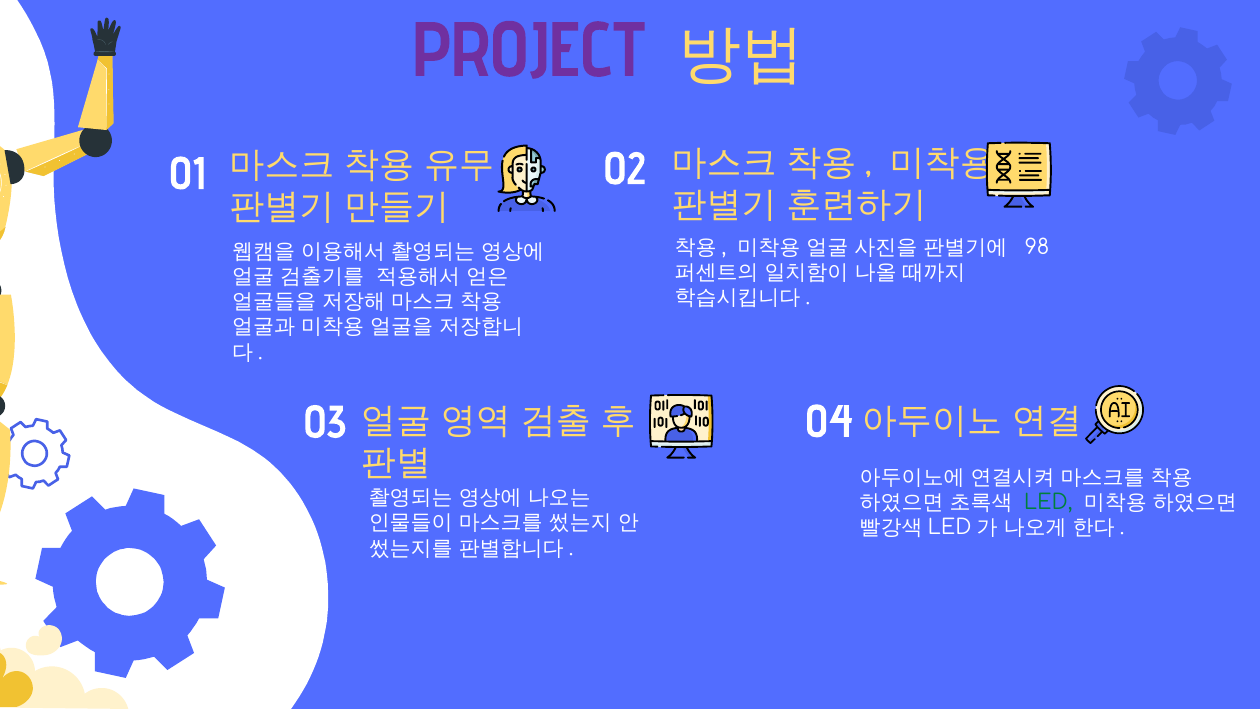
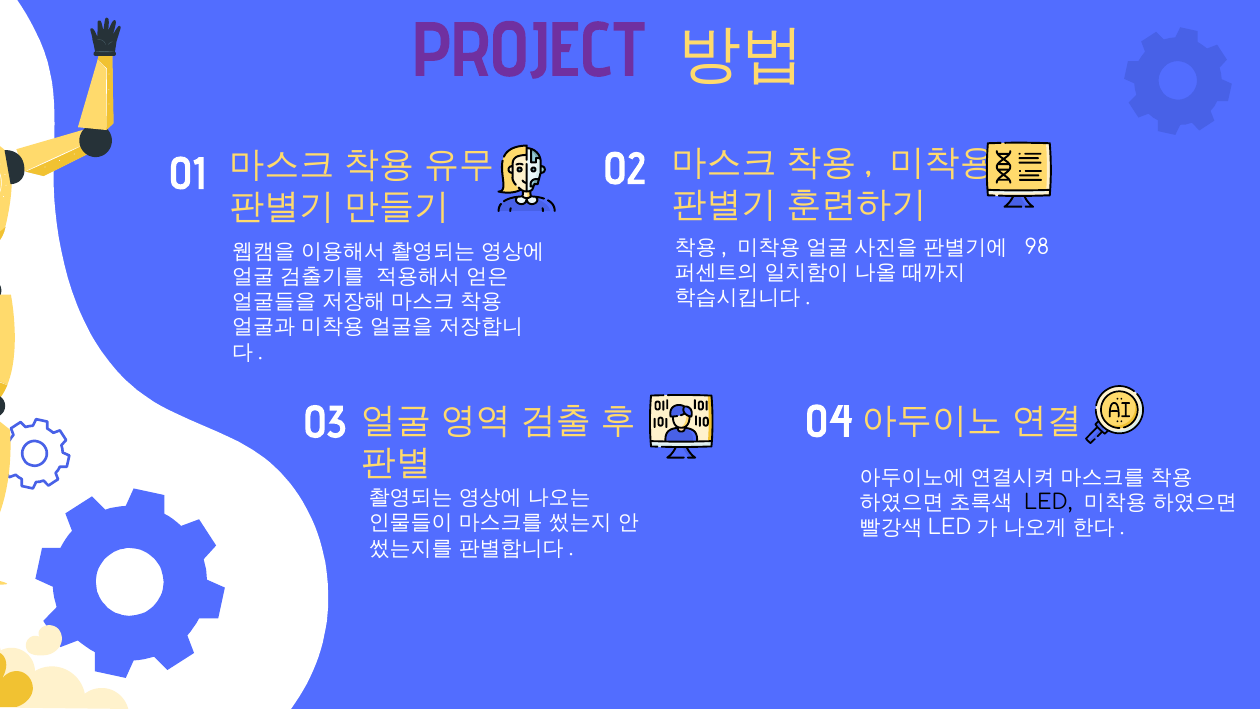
LED colour: green -> black
